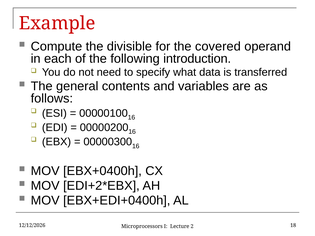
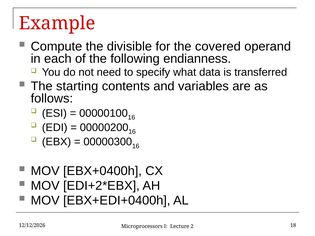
introduction: introduction -> endianness
general: general -> starting
